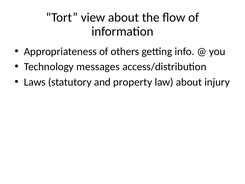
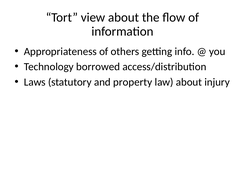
messages: messages -> borrowed
